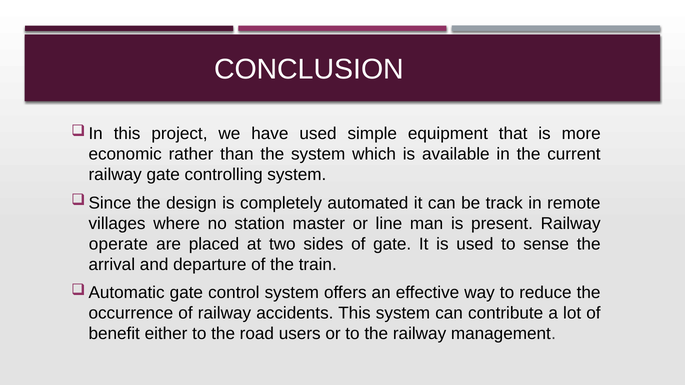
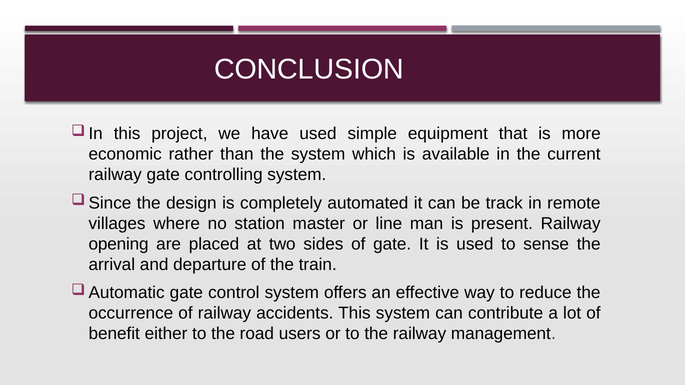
operate: operate -> opening
